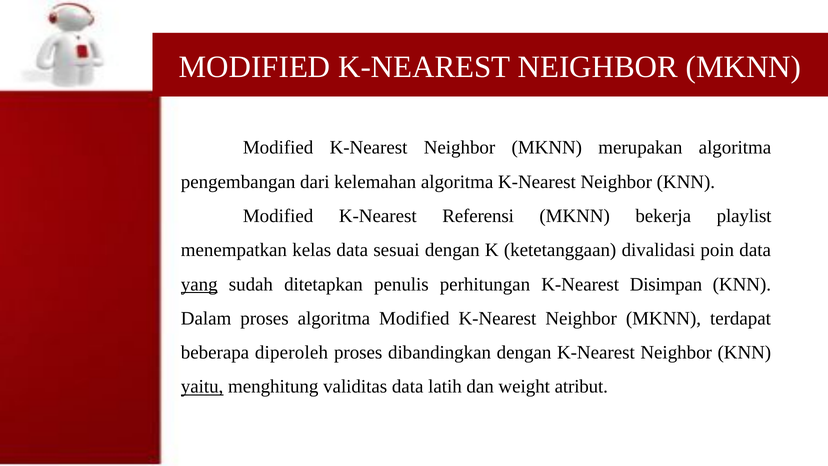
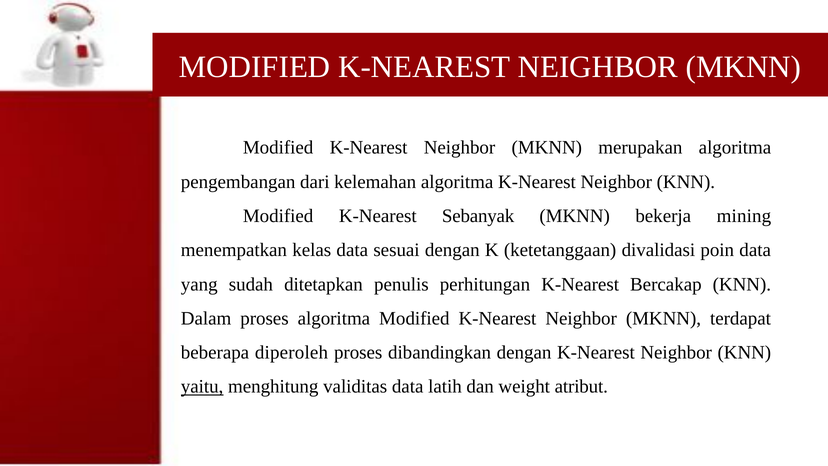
Referensi: Referensi -> Sebanyak
playlist: playlist -> mining
yang underline: present -> none
Disimpan: Disimpan -> Bercakap
